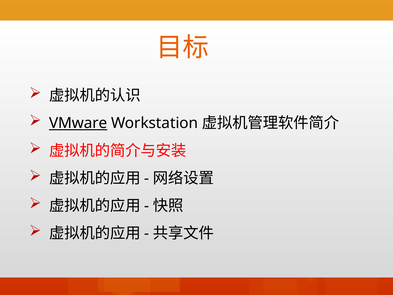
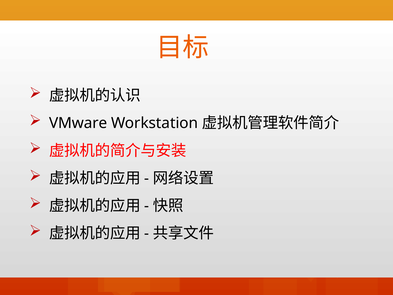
VMware underline: present -> none
